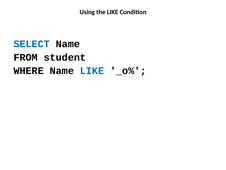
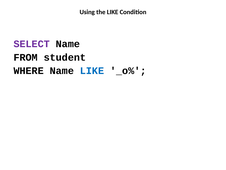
SELECT colour: blue -> purple
